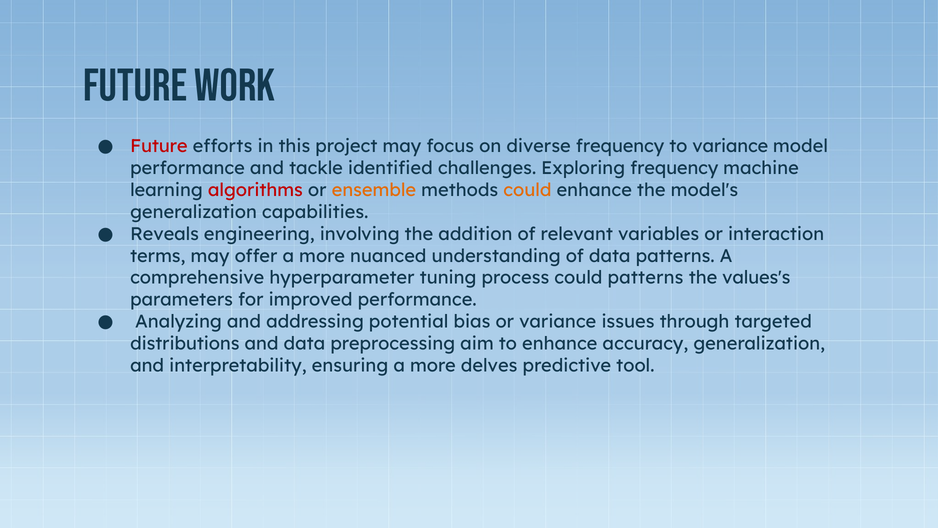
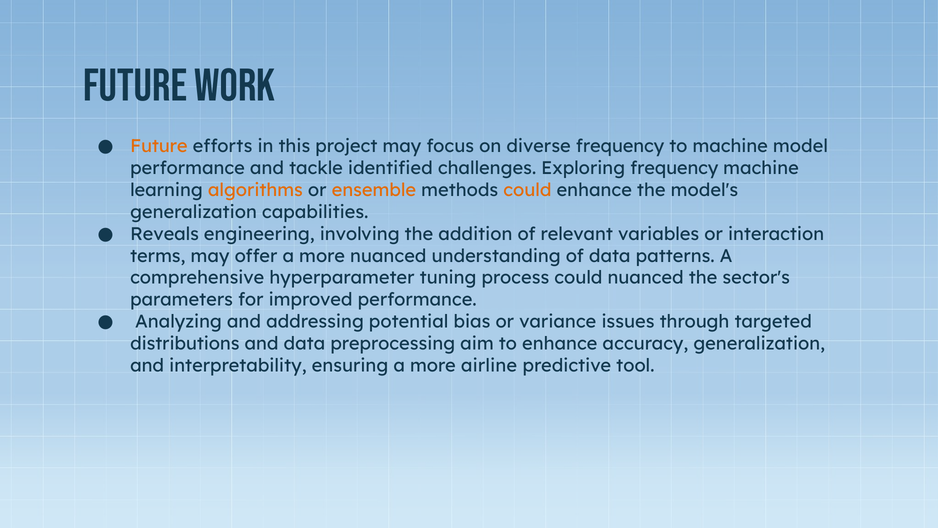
Future at (159, 146) colour: red -> orange
to variance: variance -> machine
algorithms colour: red -> orange
could patterns: patterns -> nuanced
values's: values's -> sector's
delves: delves -> airline
